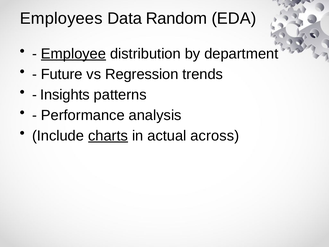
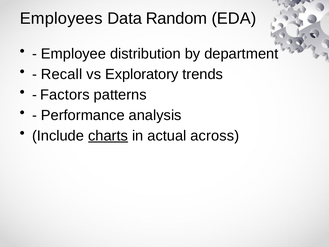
Employee underline: present -> none
Future: Future -> Recall
Regression: Regression -> Exploratory
Insights: Insights -> Factors
